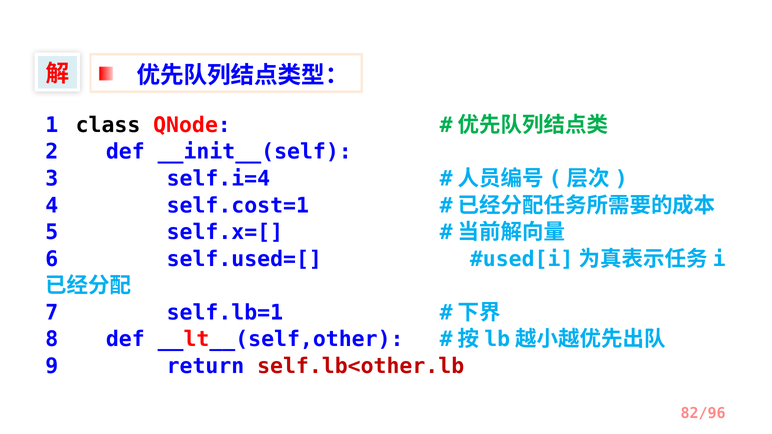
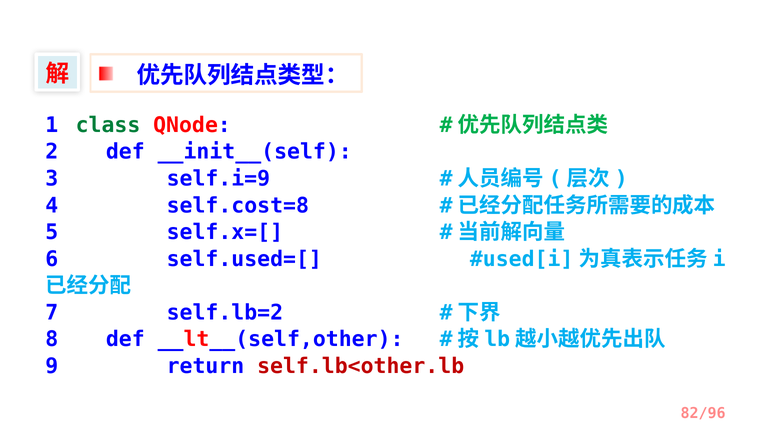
class colour: black -> green
self.i=4: self.i=4 -> self.i=9
self.cost=1: self.cost=1 -> self.cost=8
self.lb=1: self.lb=1 -> self.lb=2
